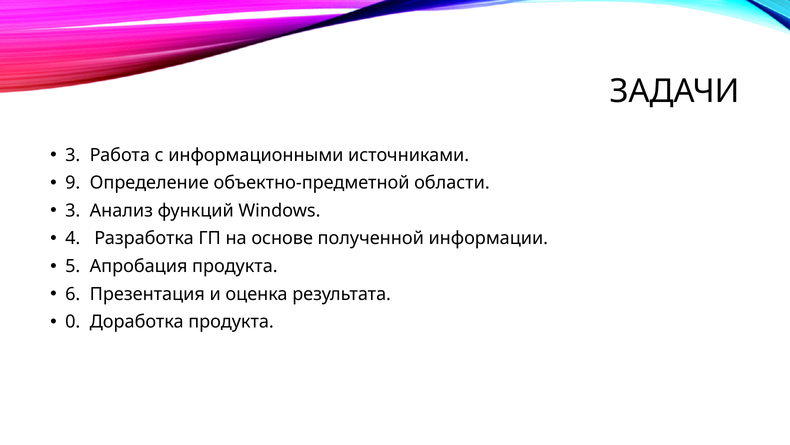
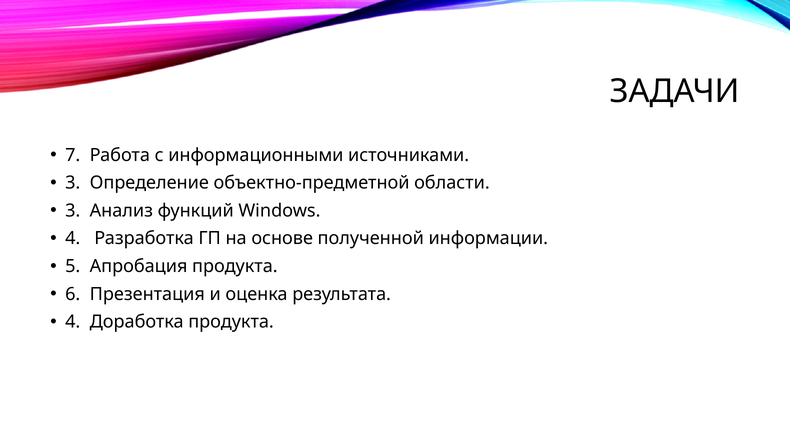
3 at (73, 155): 3 -> 7
9 at (73, 183): 9 -> 3
0 at (73, 322): 0 -> 4
